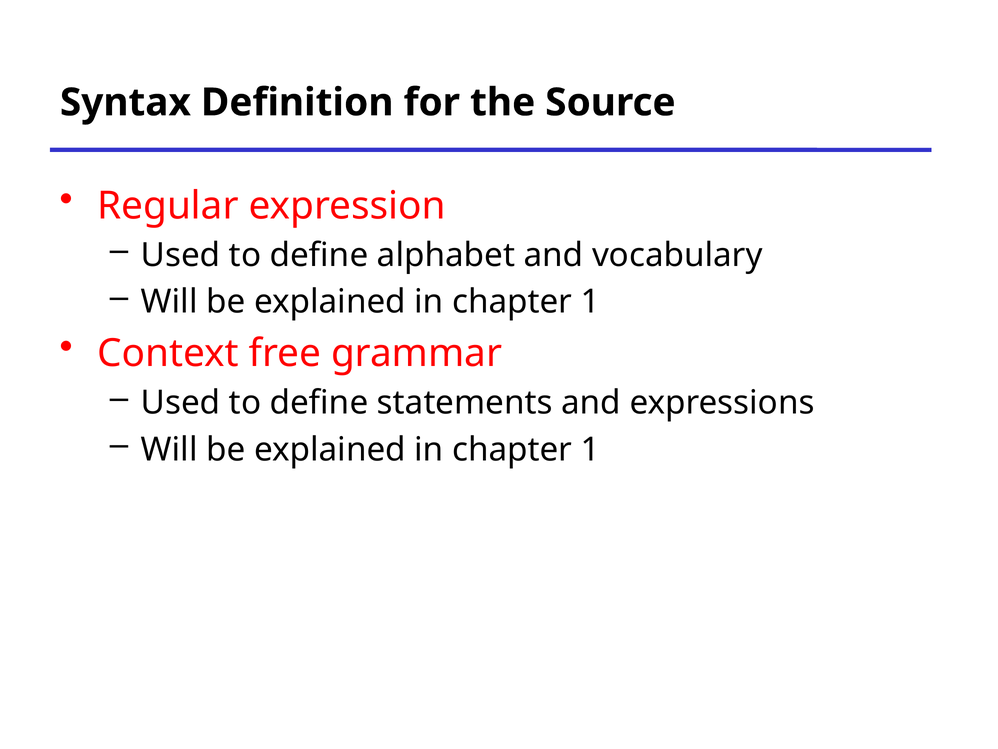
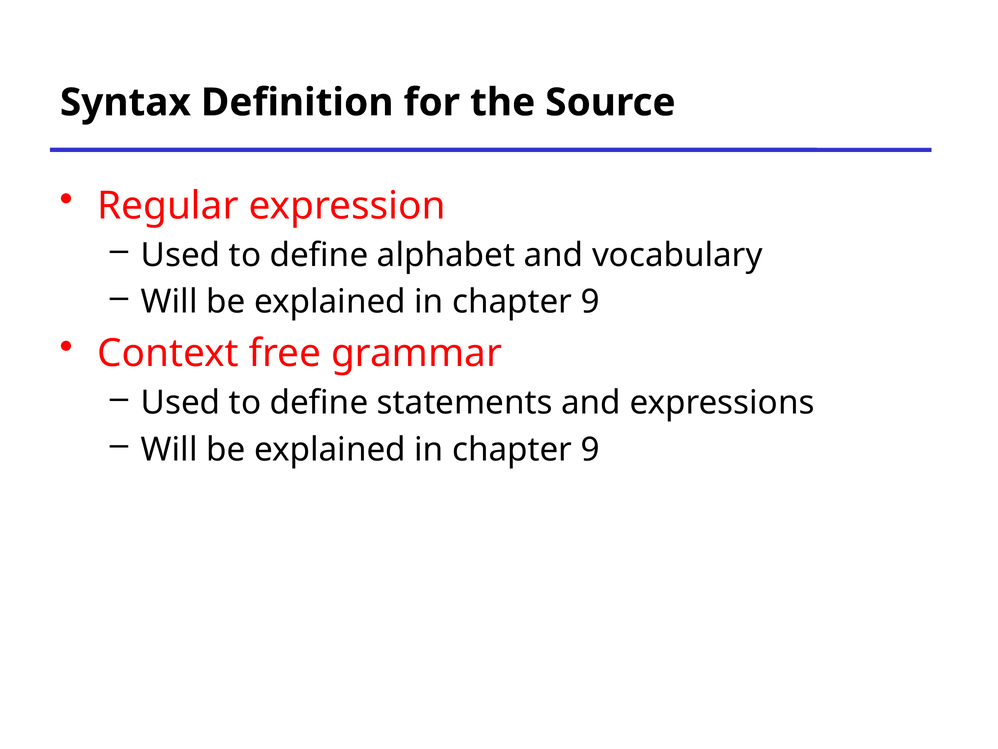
1 at (590, 302): 1 -> 9
1 at (590, 449): 1 -> 9
